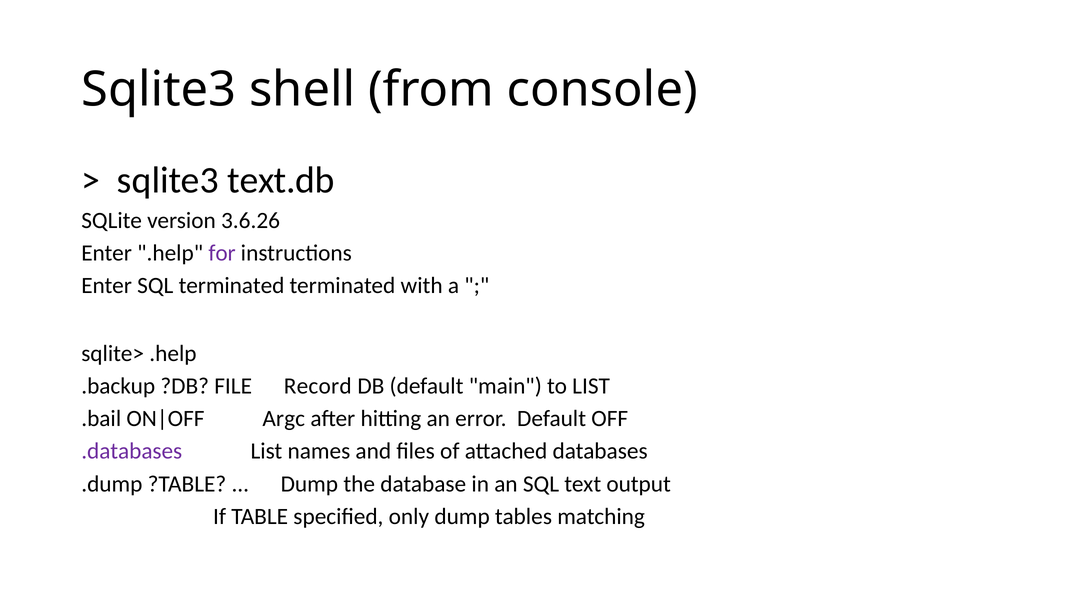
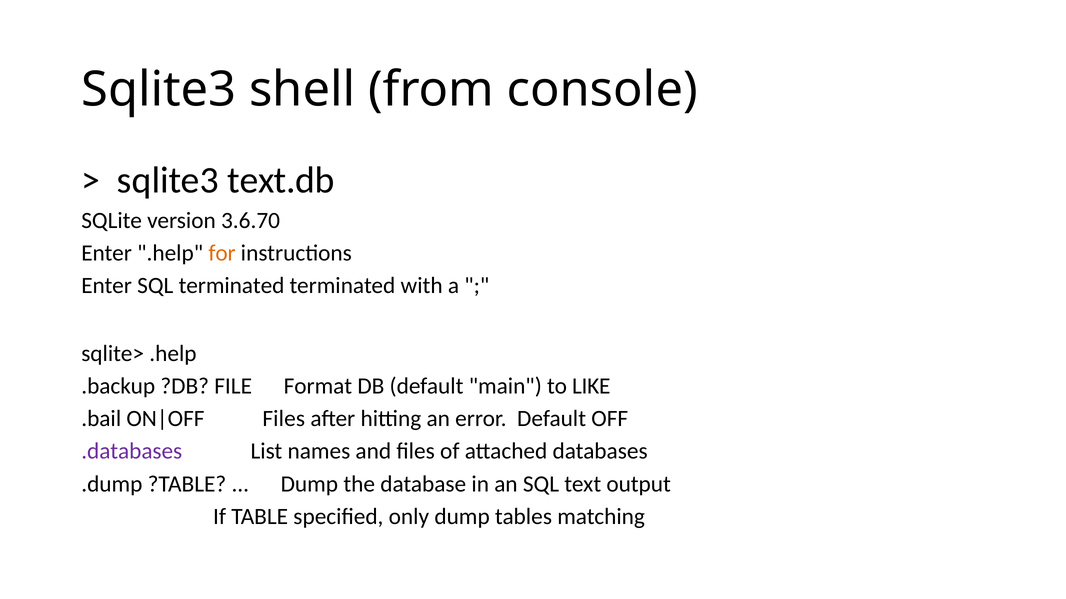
3.6.26: 3.6.26 -> 3.6.70
for colour: purple -> orange
Record: Record -> Format
to LIST: LIST -> LIKE
Argc at (284, 419): Argc -> Files
